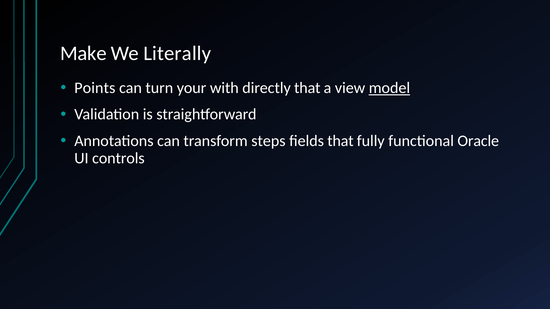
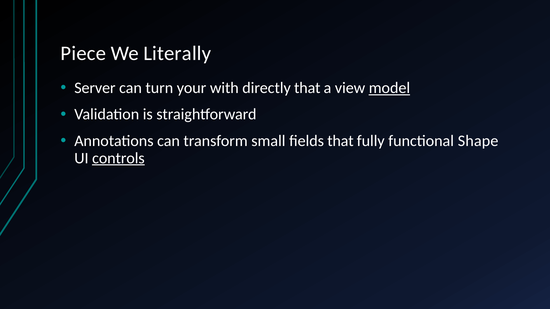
Make: Make -> Piece
Points: Points -> Server
steps: steps -> small
Oracle: Oracle -> Shape
controls underline: none -> present
